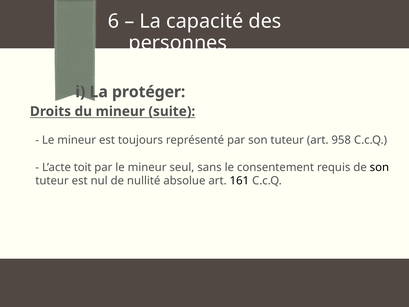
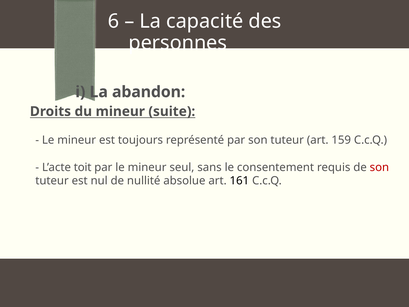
protéger: protéger -> abandon
958: 958 -> 159
son at (379, 167) colour: black -> red
